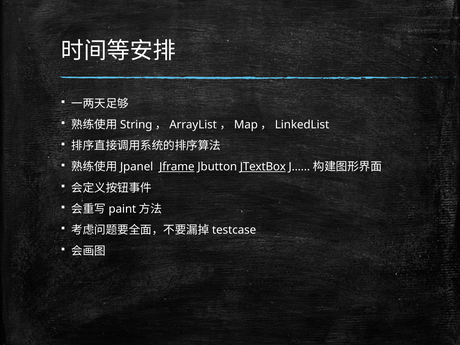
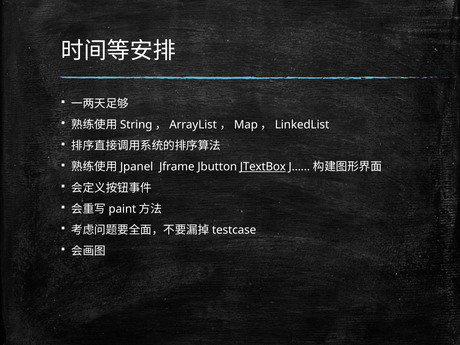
Jframe underline: present -> none
